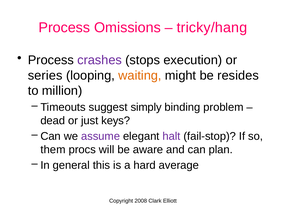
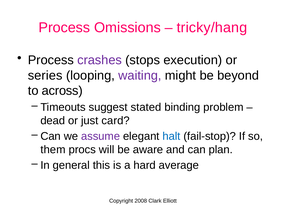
waiting colour: orange -> purple
resides: resides -> beyond
million: million -> across
simply: simply -> stated
keys: keys -> card
halt colour: purple -> blue
